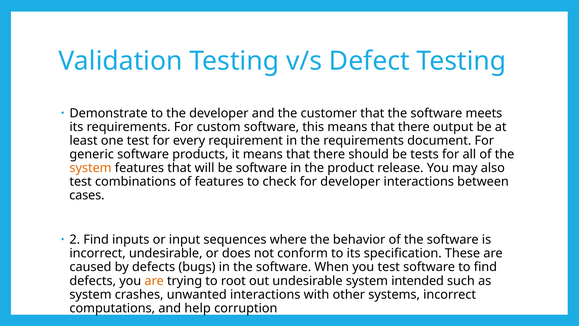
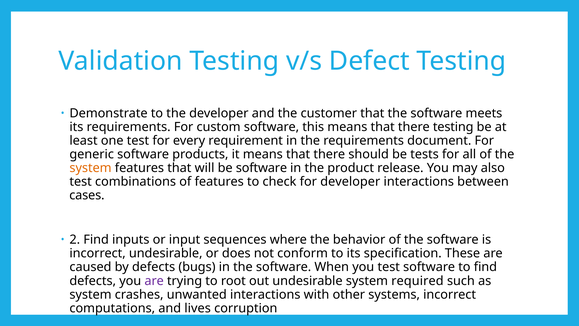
there output: output -> testing
are at (154, 281) colour: orange -> purple
intended: intended -> required
help: help -> lives
